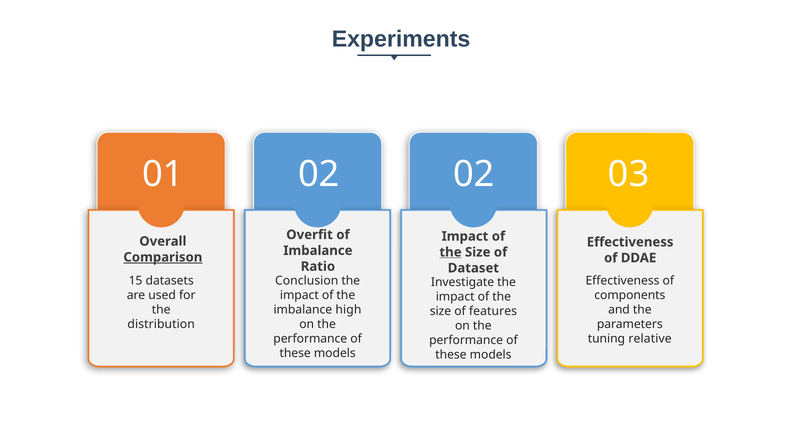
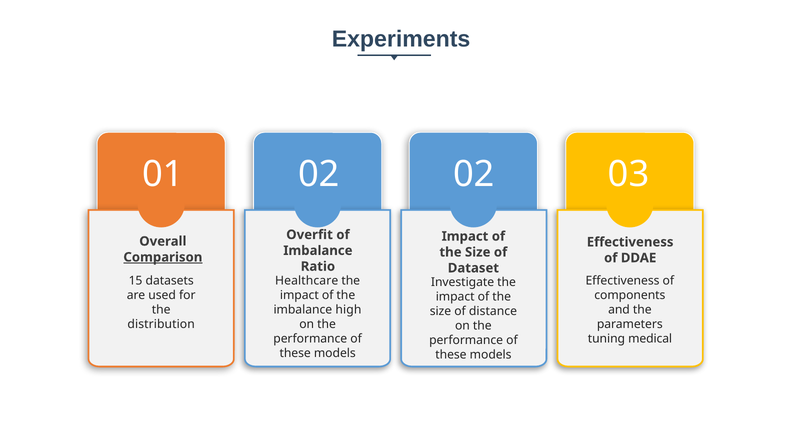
the at (451, 252) underline: present -> none
Conclusion: Conclusion -> Healthcare
features: features -> distance
relative: relative -> medical
